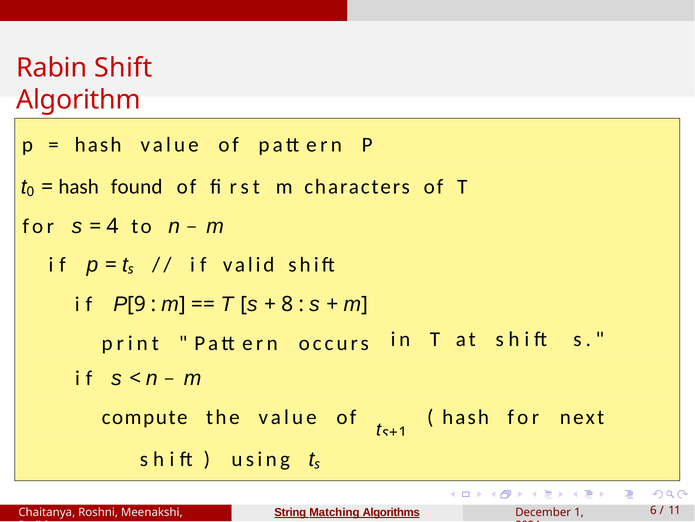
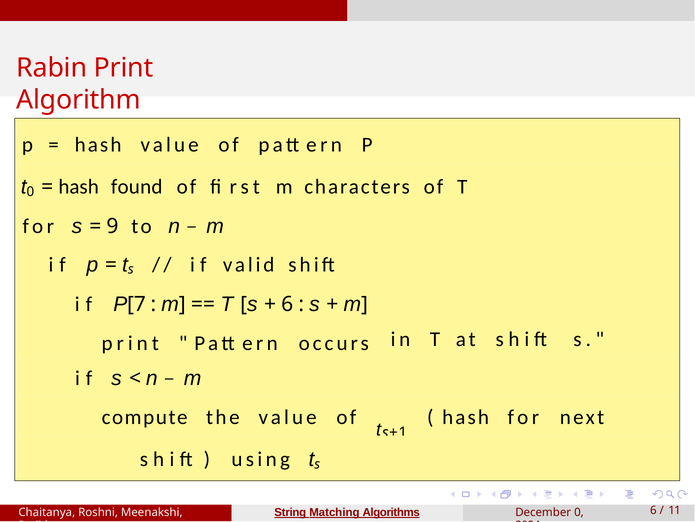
Rabin Shift: Shift -> Print
4: 4 -> 9
9: 9 -> 7
8 at (287, 304): 8 -> 6
December 1: 1 -> 0
